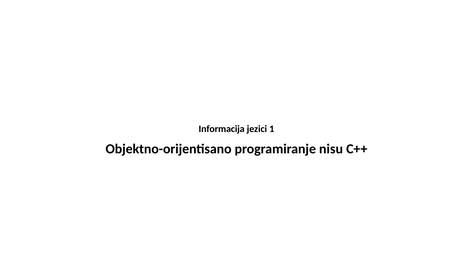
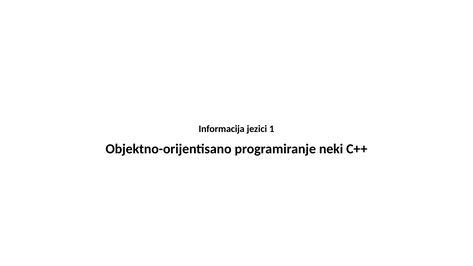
nisu: nisu -> neki
